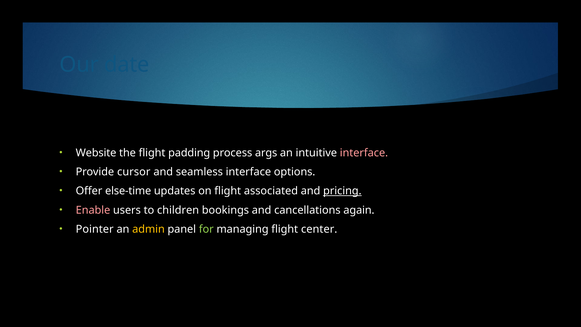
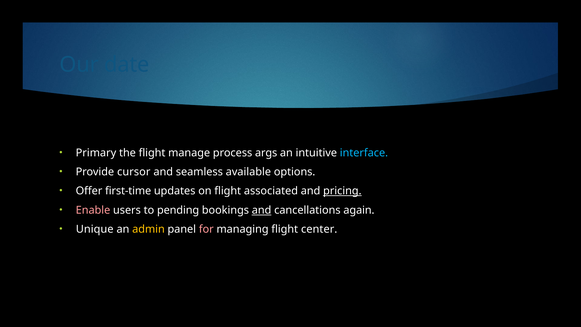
Website: Website -> Primary
padding: padding -> manage
interface at (364, 153) colour: pink -> light blue
seamless interface: interface -> available
else-time: else-time -> first-time
children: children -> pending
and at (262, 210) underline: none -> present
Pointer: Pointer -> Unique
for colour: light green -> pink
